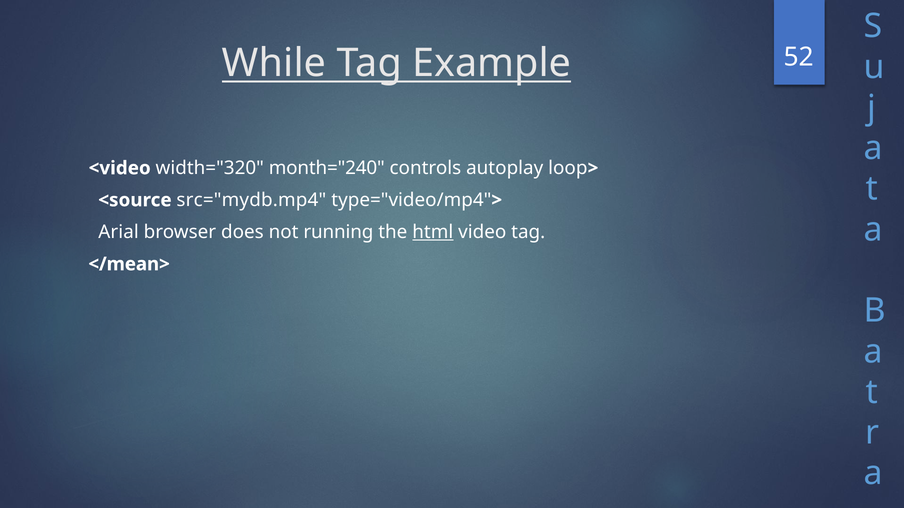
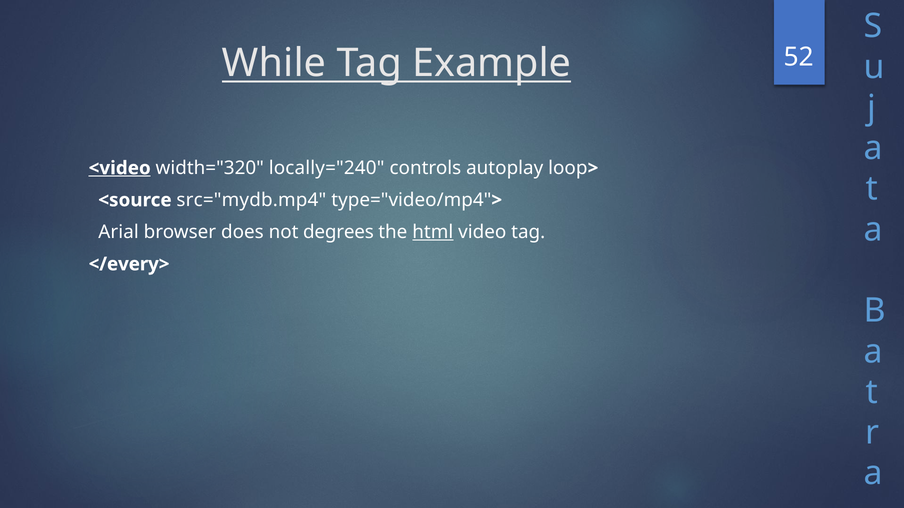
<video underline: none -> present
month="240: month="240 -> locally="240
running: running -> degrees
</mean>: </mean> -> </every>
